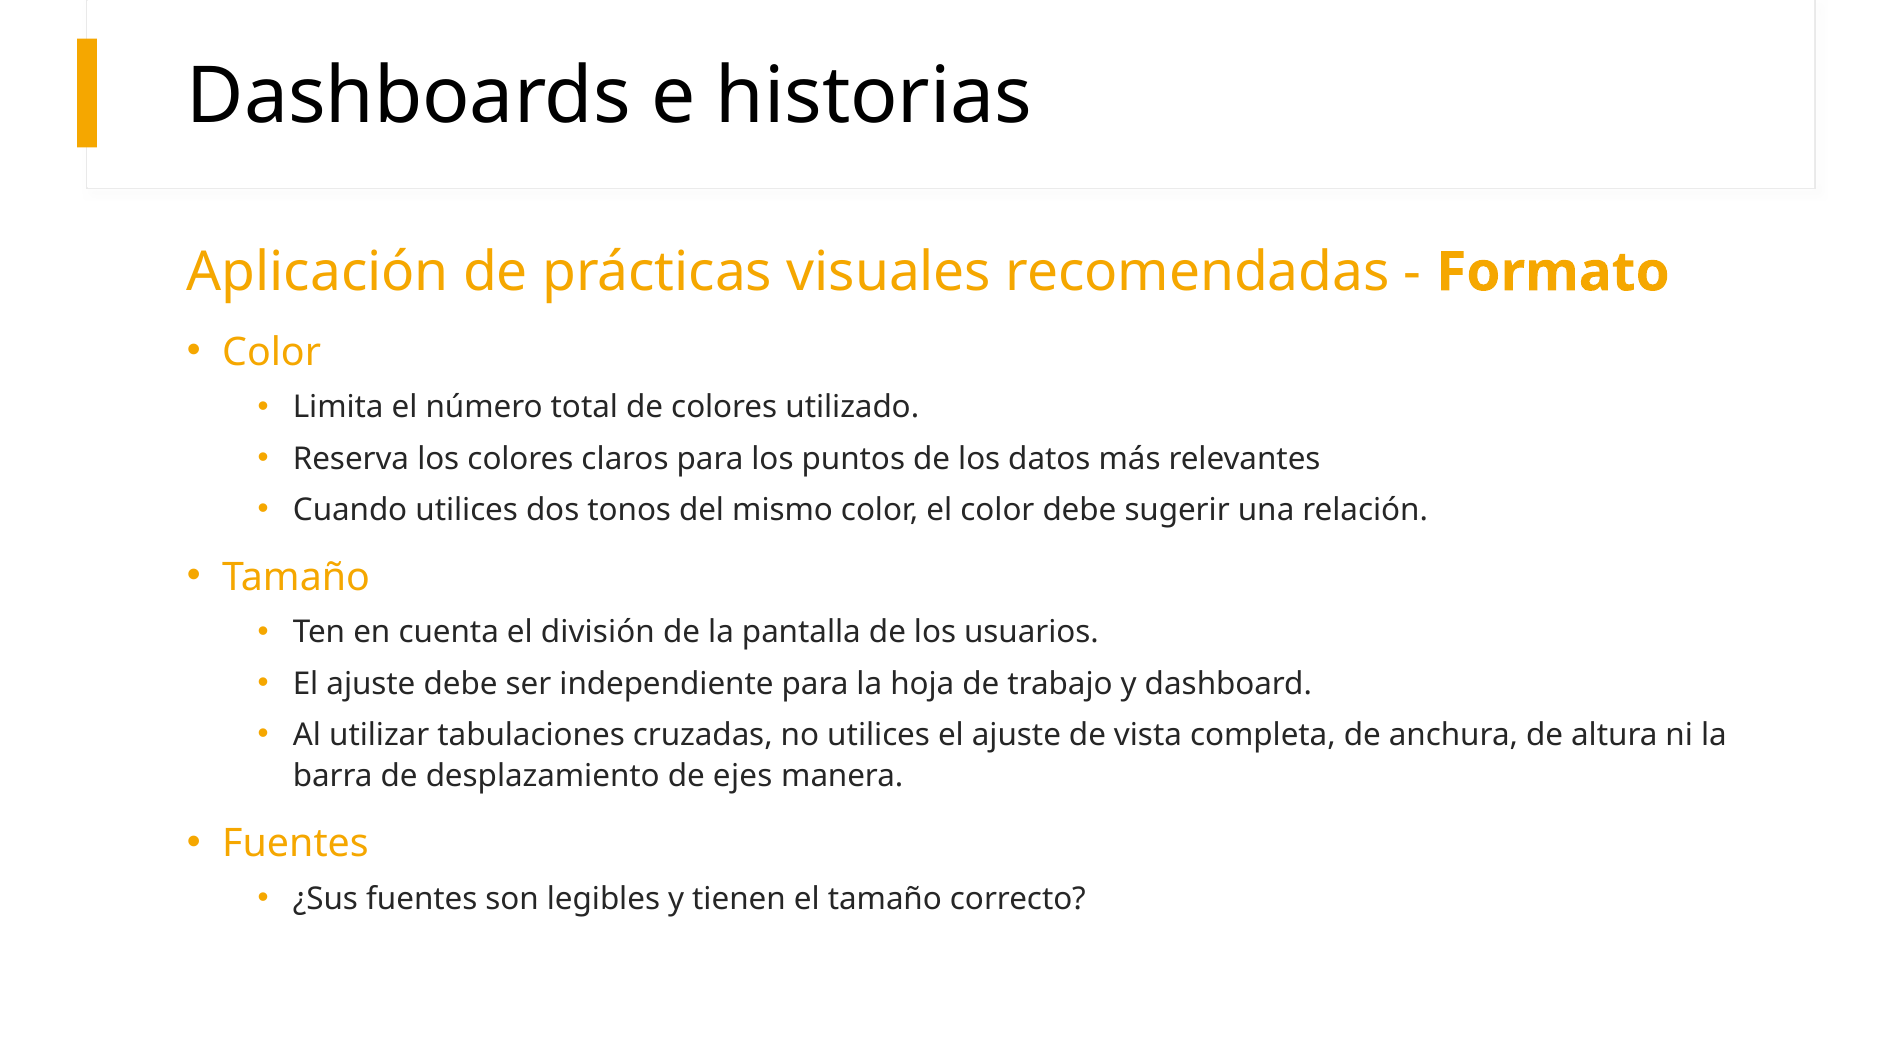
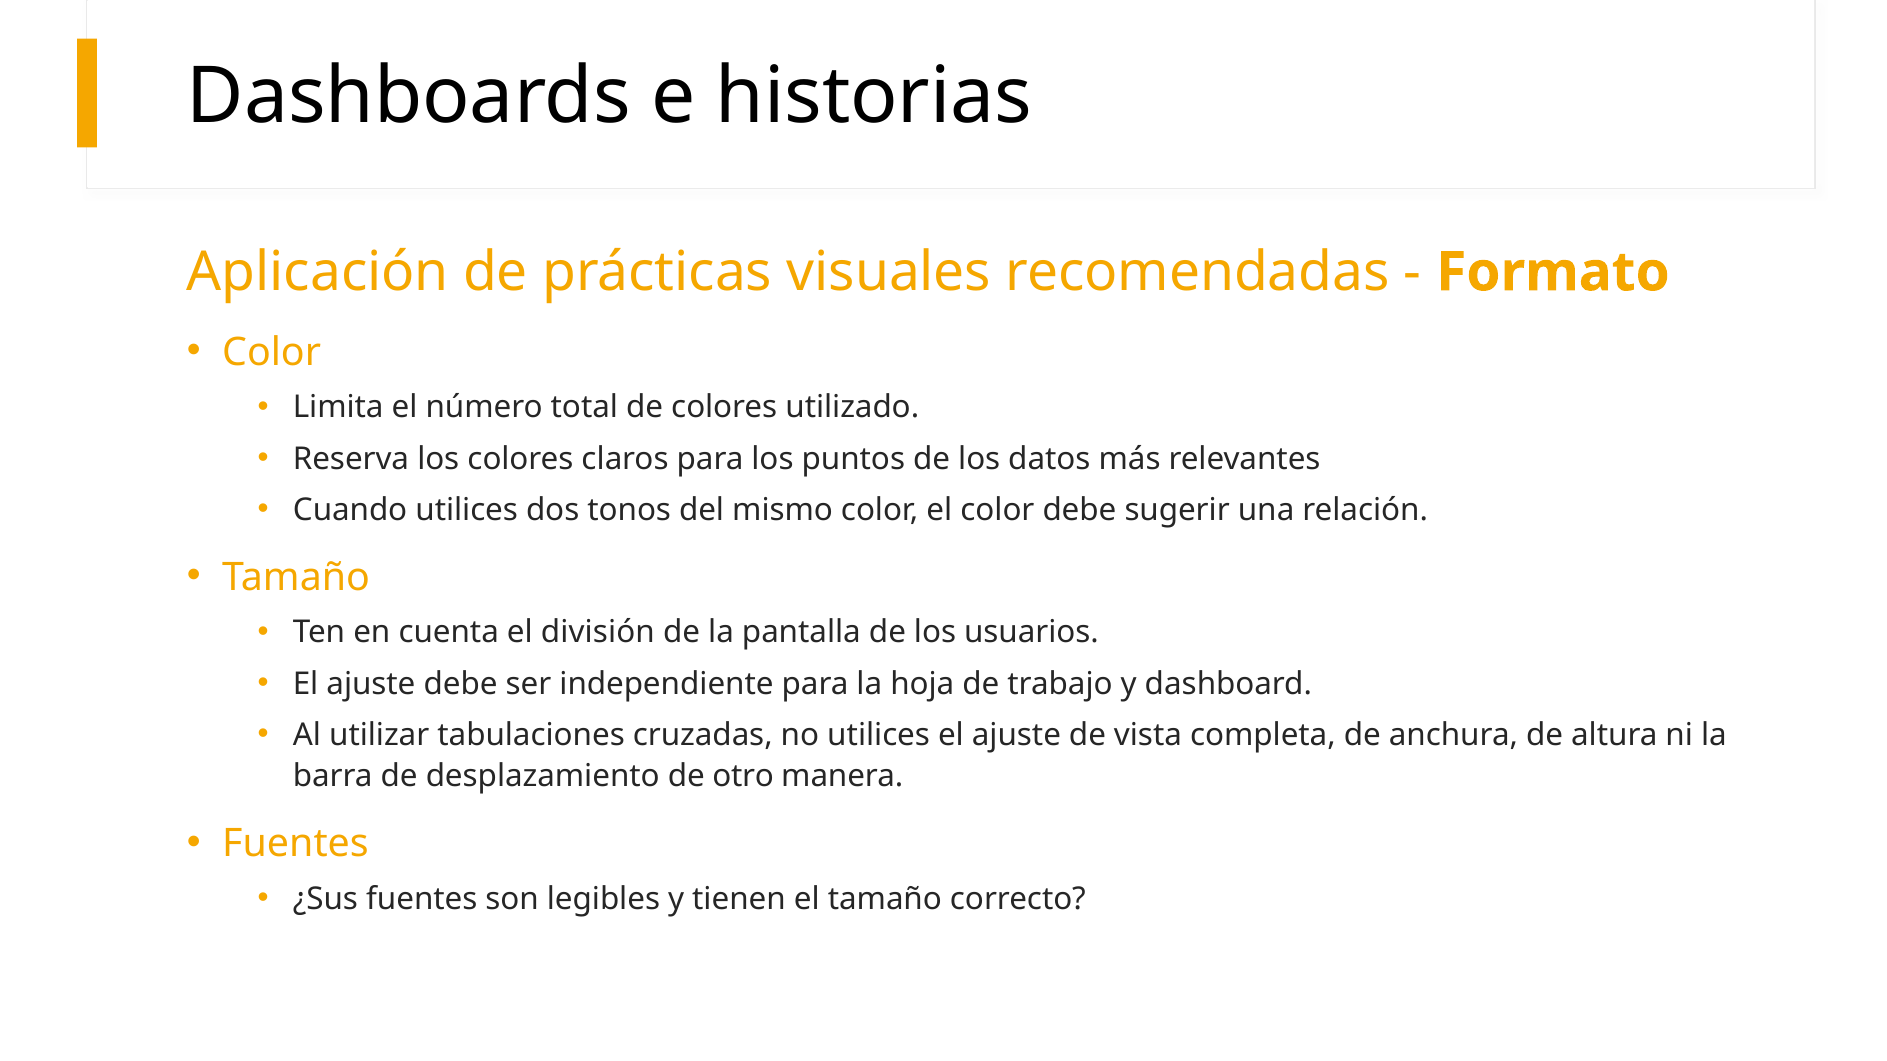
ejes: ejes -> otro
